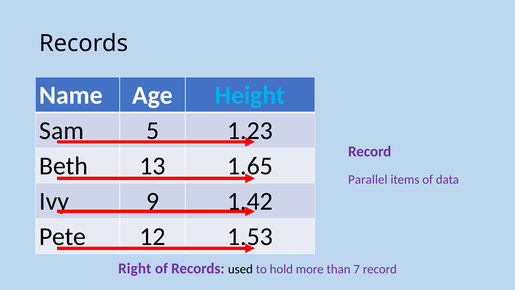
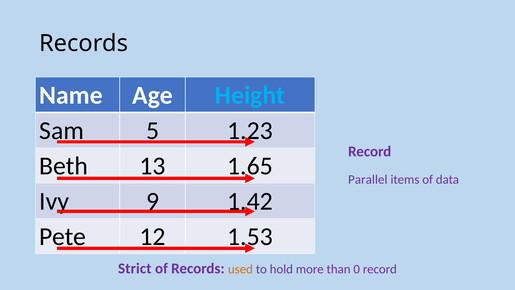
Right: Right -> Strict
used colour: black -> orange
7: 7 -> 0
